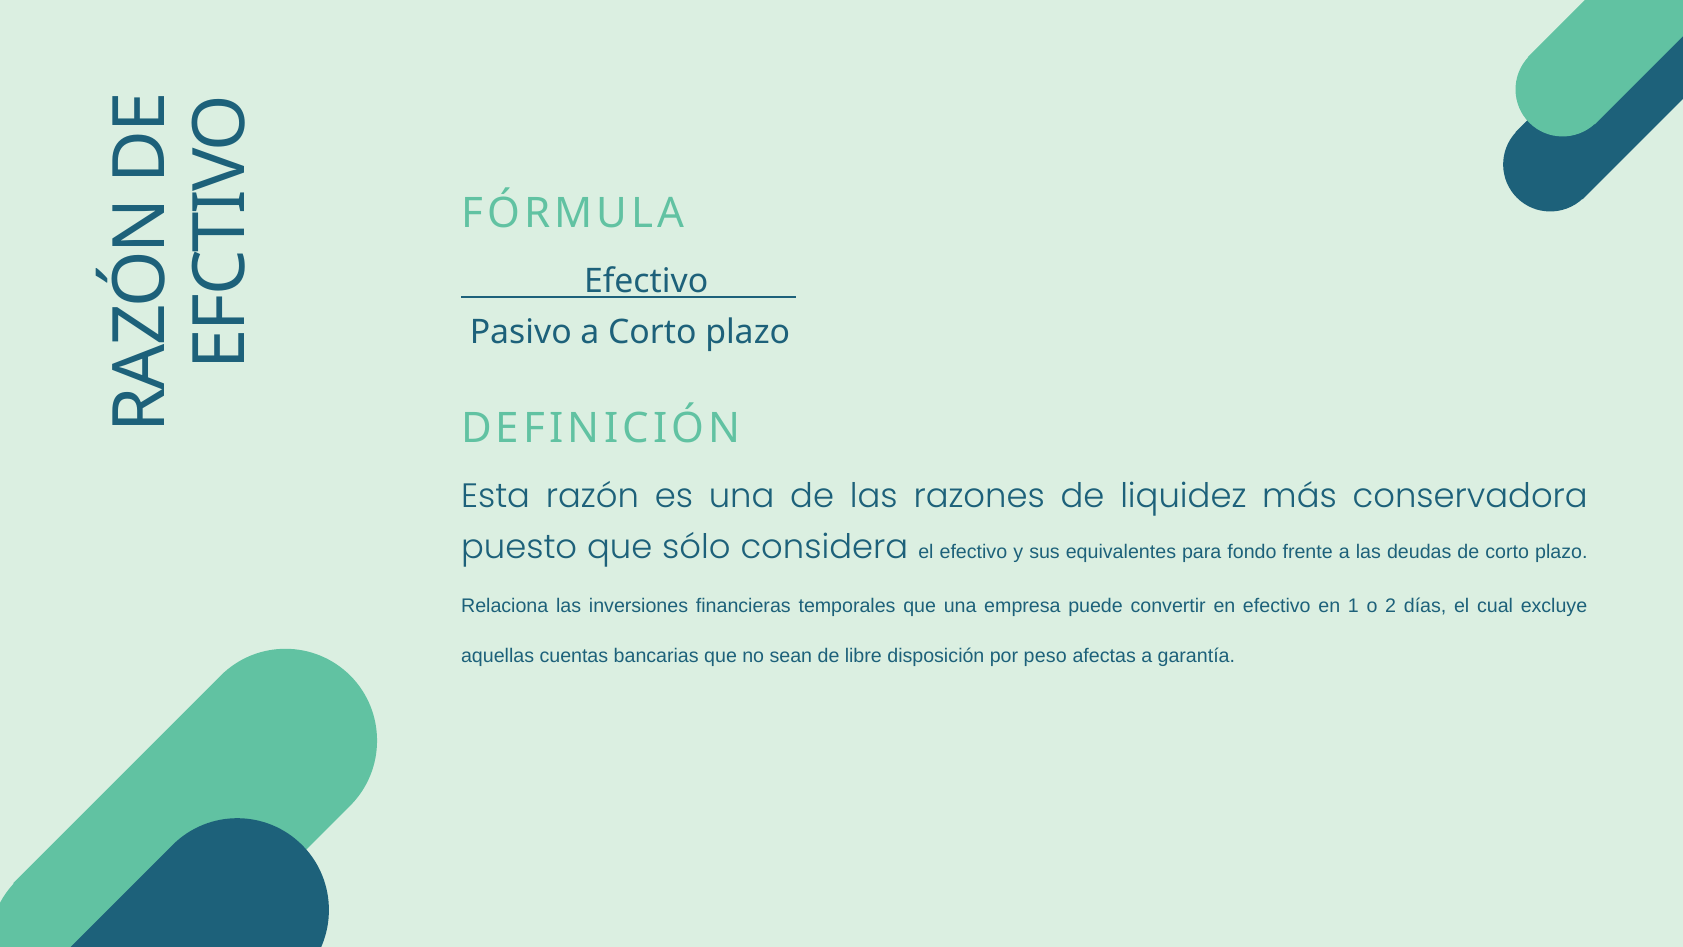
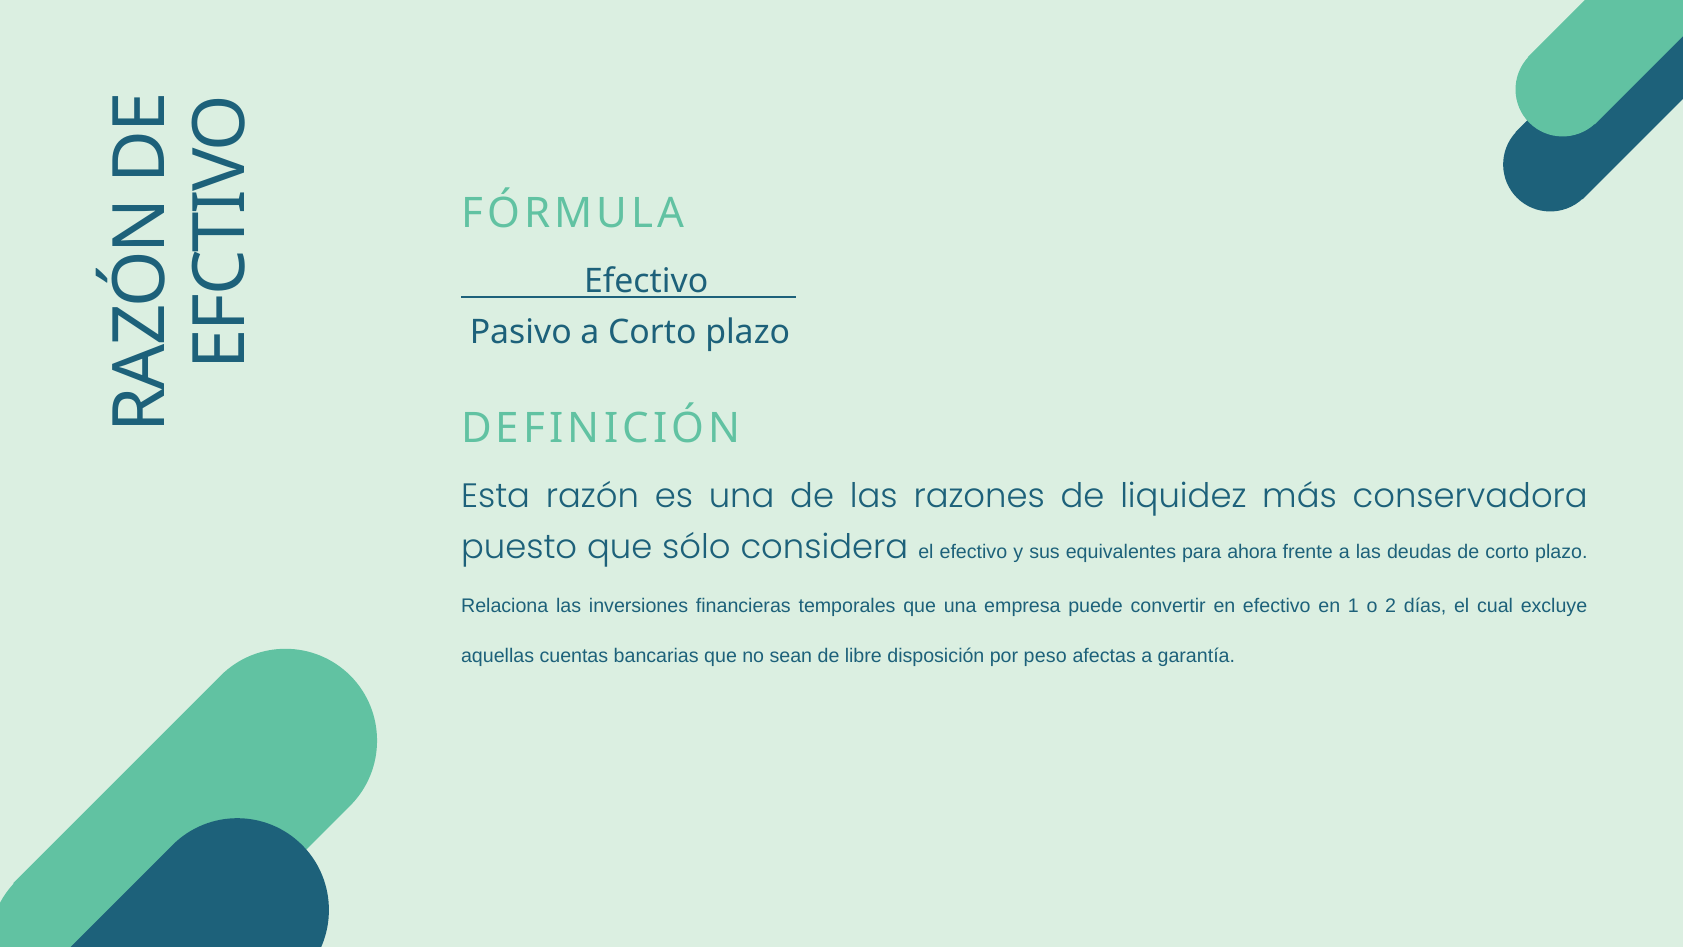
fondo: fondo -> ahora
